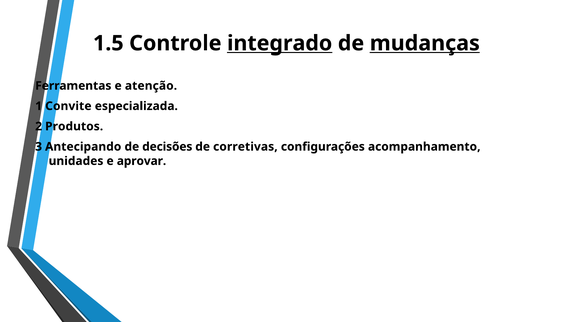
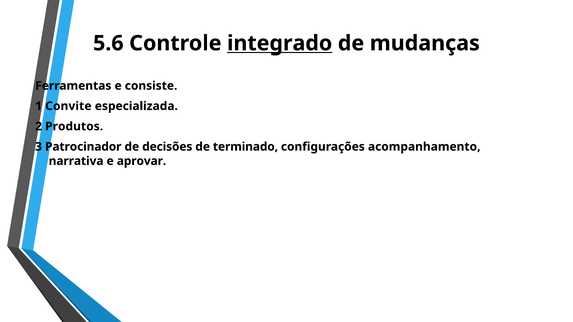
1.5: 1.5 -> 5.6
mudanças underline: present -> none
atenção: atenção -> consiste
Antecipando: Antecipando -> Patrocinador
corretivas: corretivas -> terminado
unidades: unidades -> narrativa
